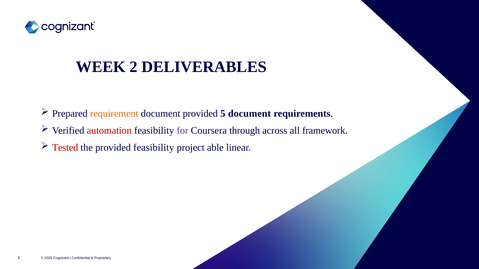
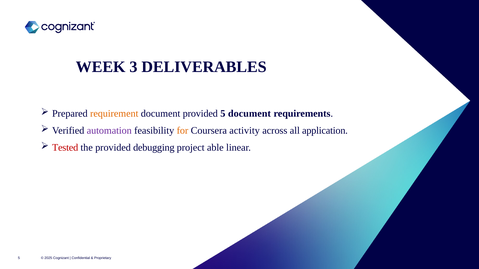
2: 2 -> 3
automation colour: red -> purple
for colour: purple -> orange
through: through -> activity
framework: framework -> application
provided feasibility: feasibility -> debugging
